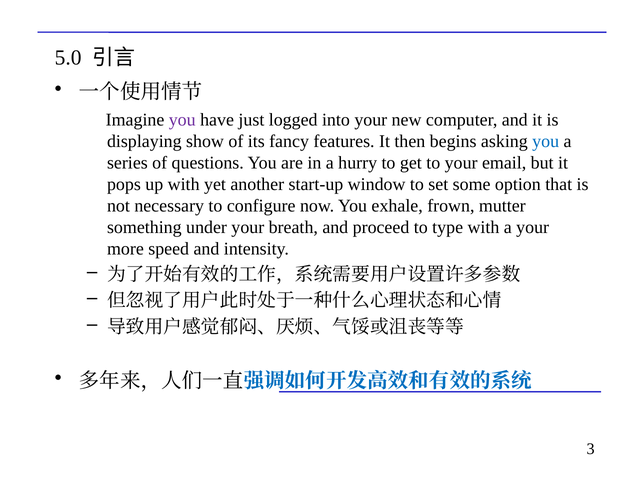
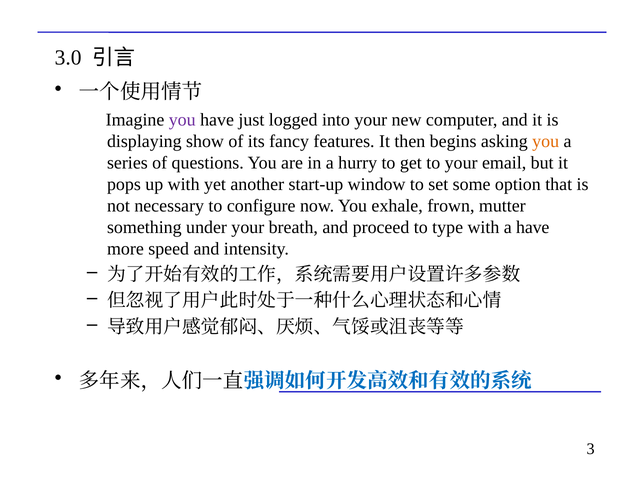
5.0: 5.0 -> 3.0
you at (546, 141) colour: blue -> orange
a your: your -> have
